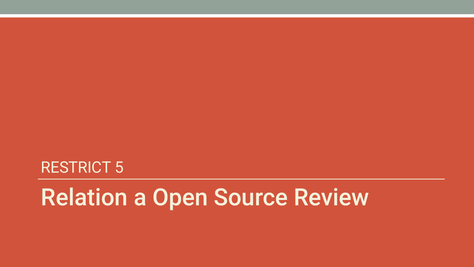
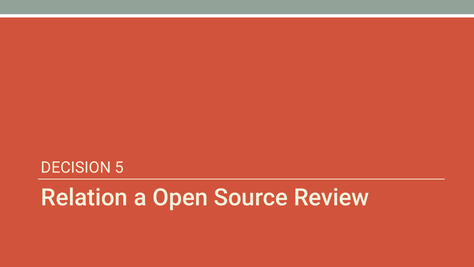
RESTRICT: RESTRICT -> DECISION
